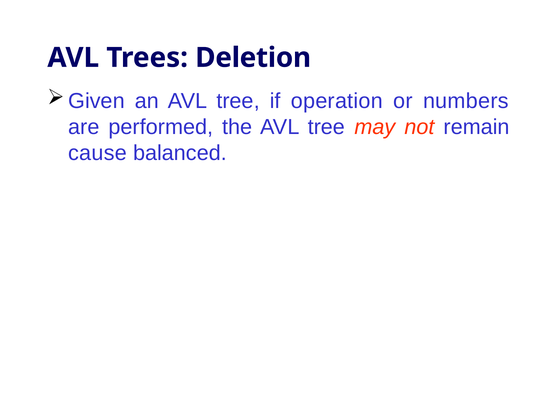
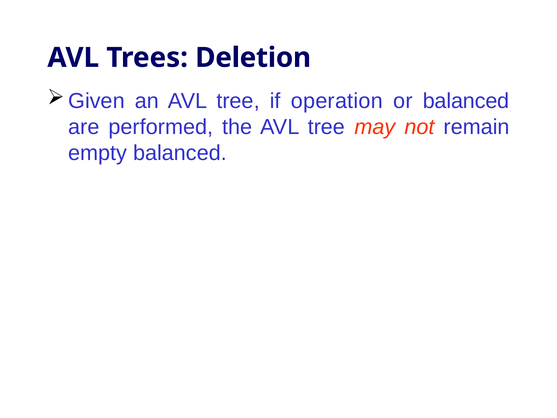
or numbers: numbers -> balanced
cause: cause -> empty
